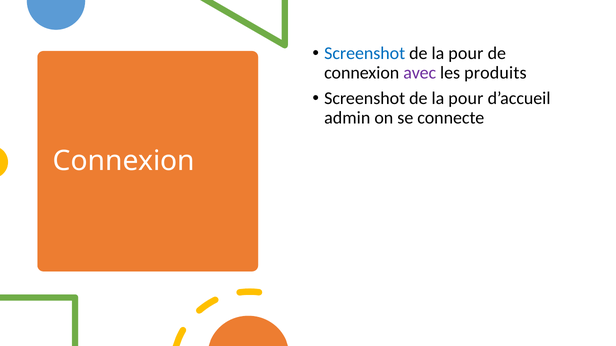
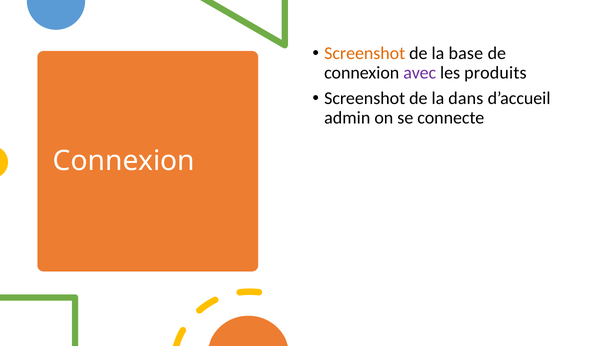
Screenshot at (365, 53) colour: blue -> orange
pour at (466, 53): pour -> base
pour at (466, 99): pour -> dans
